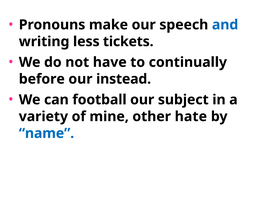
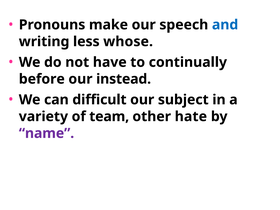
tickets: tickets -> whose
football: football -> difficult
mine: mine -> team
name colour: blue -> purple
